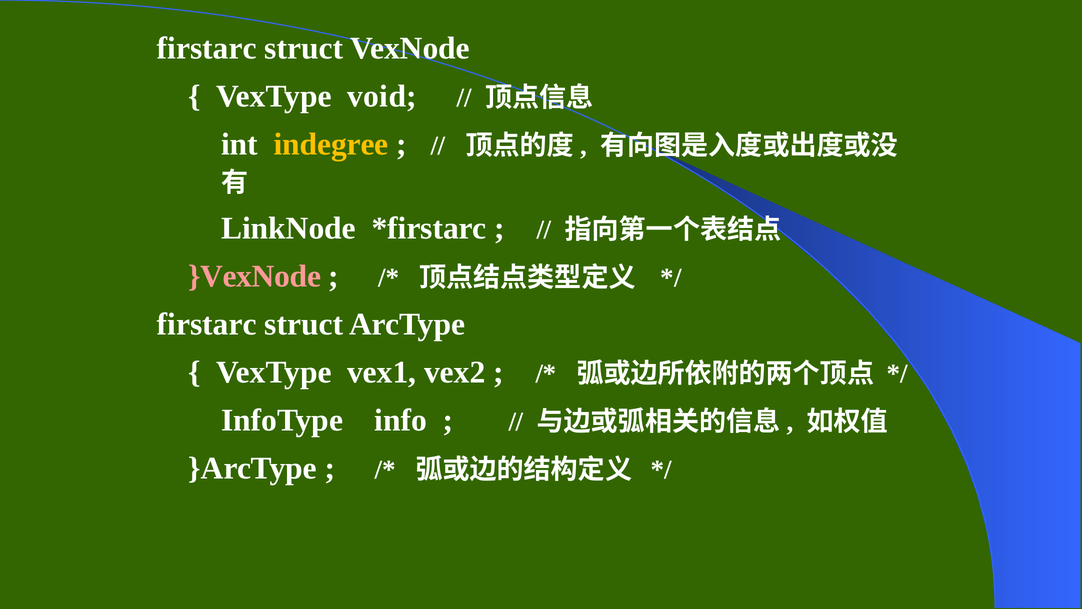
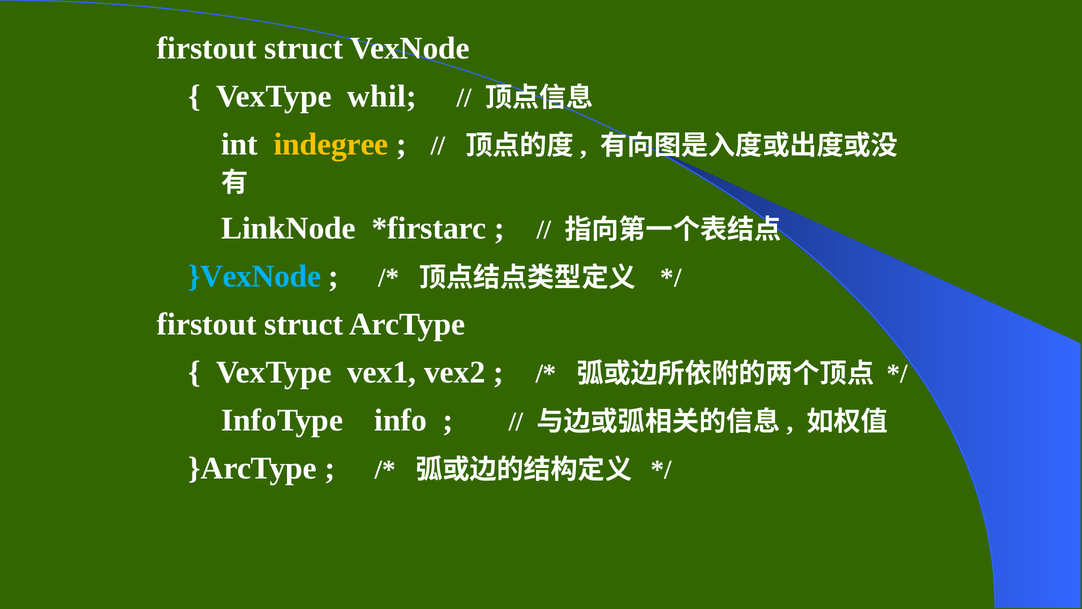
firstarc at (207, 48): firstarc -> firstout
void: void -> whil
}VexNode colour: pink -> light blue
firstarc at (207, 324): firstarc -> firstout
